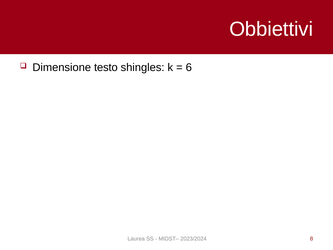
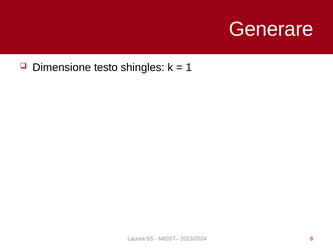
Obbiettivi: Obbiettivi -> Generare
6: 6 -> 1
